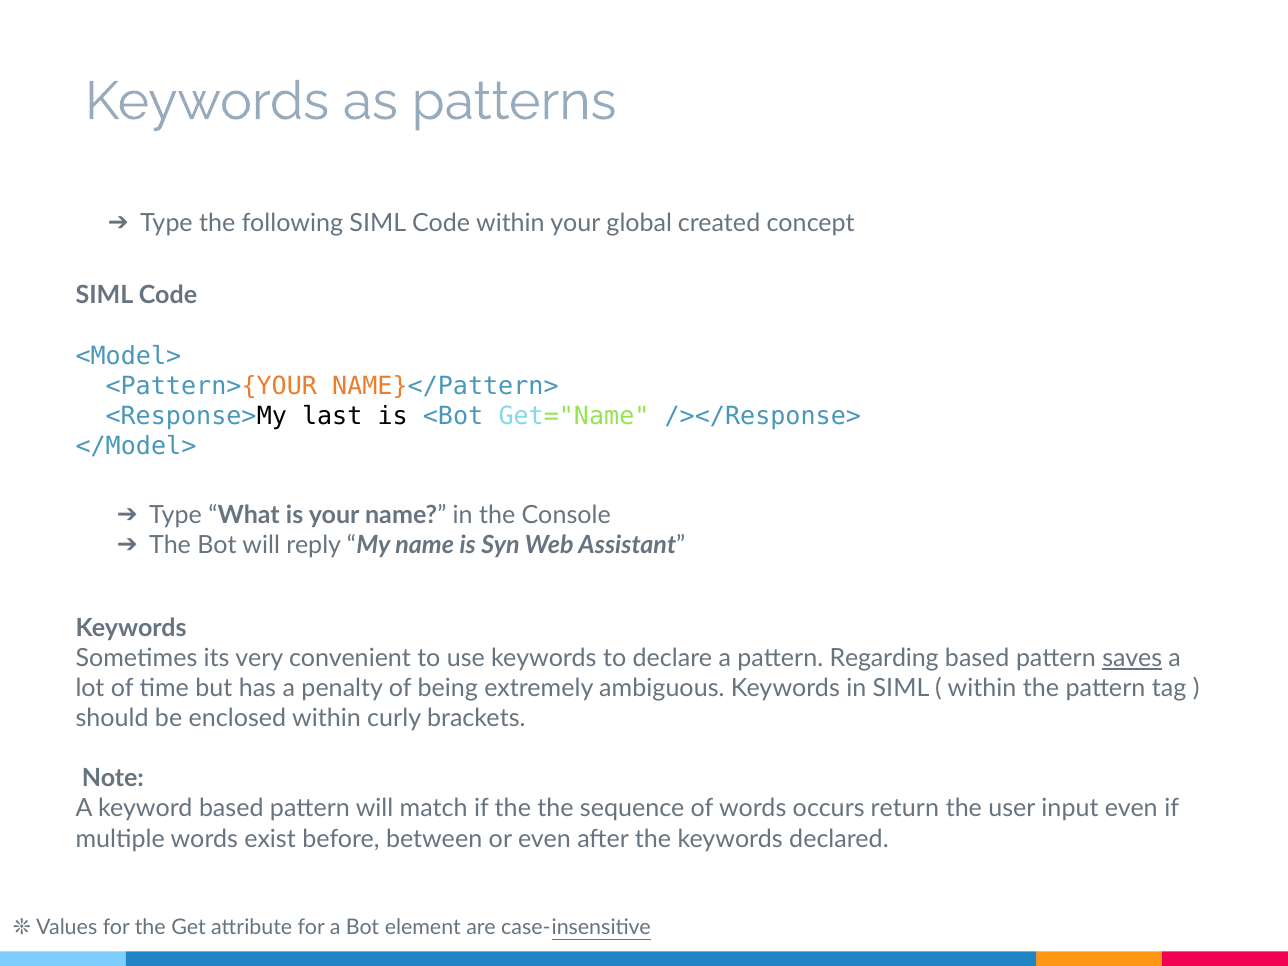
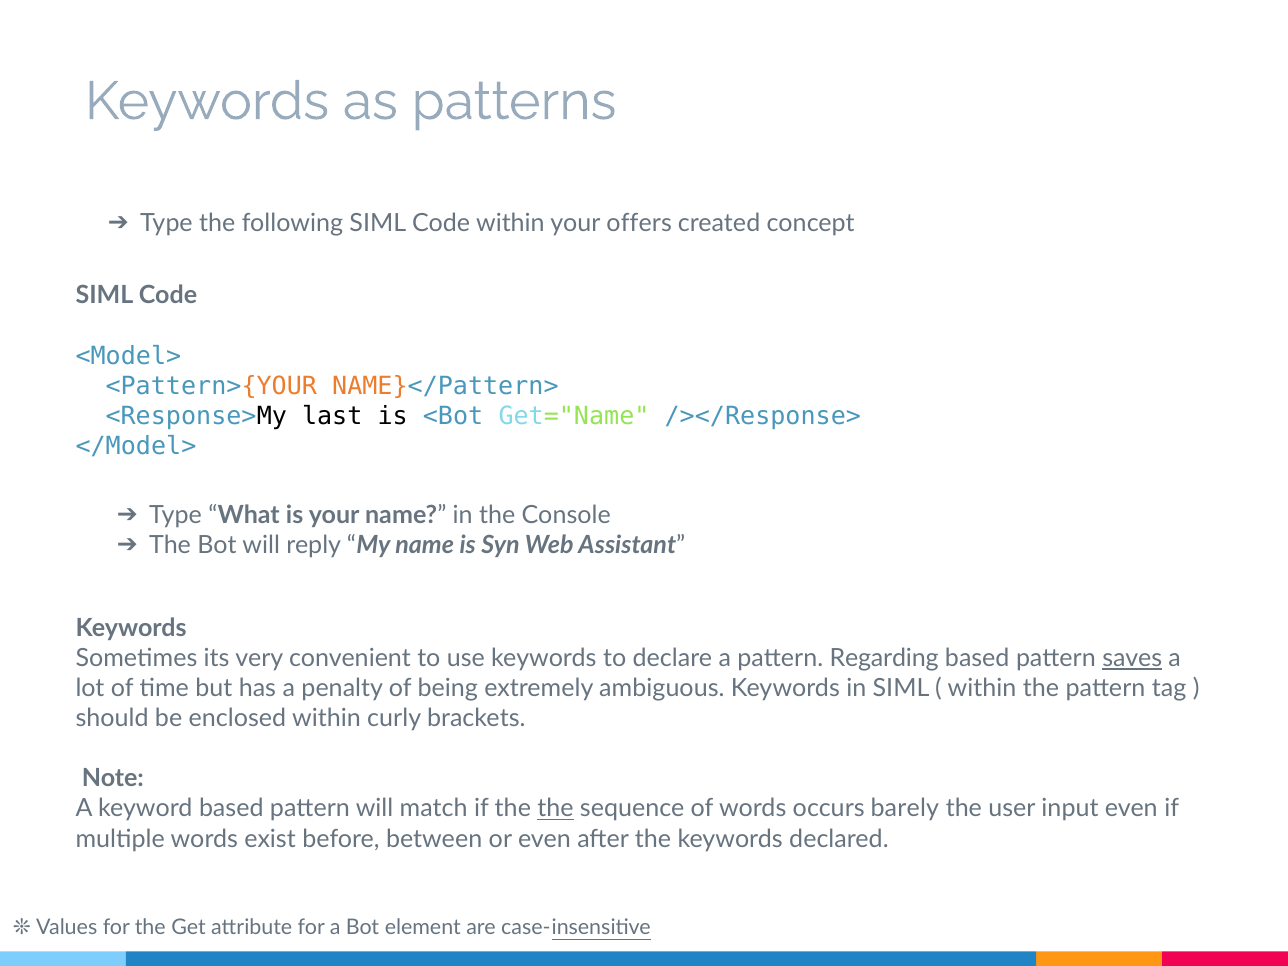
global: global -> offers
the at (555, 809) underline: none -> present
return: return -> barely
